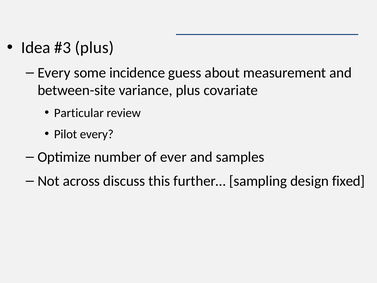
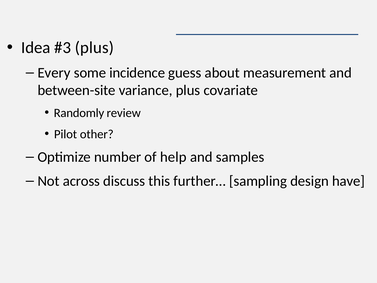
Particular: Particular -> Randomly
Pilot every: every -> other
ever: ever -> help
fixed: fixed -> have
